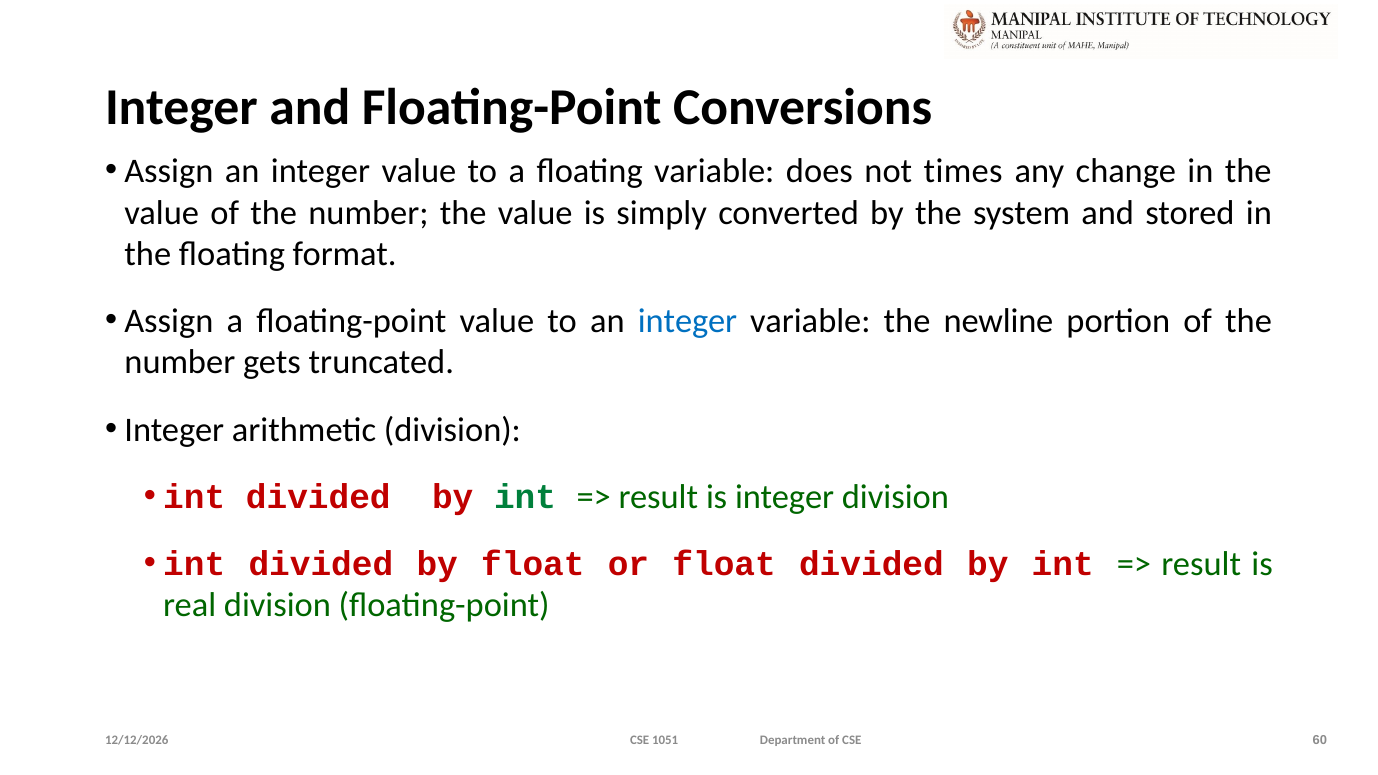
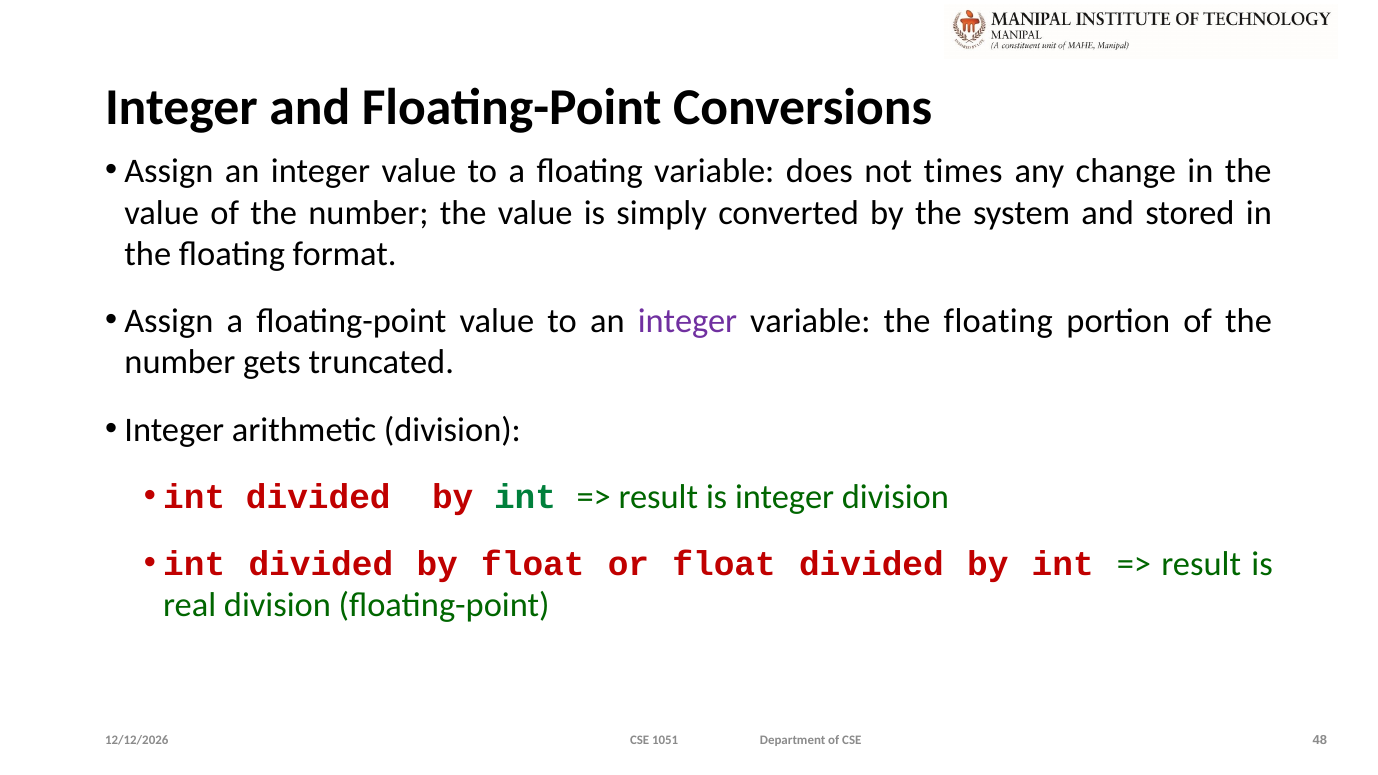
integer at (688, 321) colour: blue -> purple
variable the newline: newline -> floating
60: 60 -> 48
